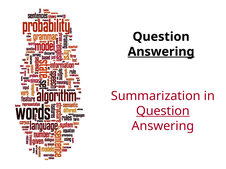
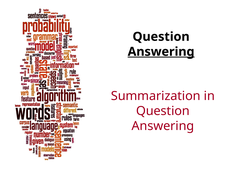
Question at (163, 111) underline: present -> none
